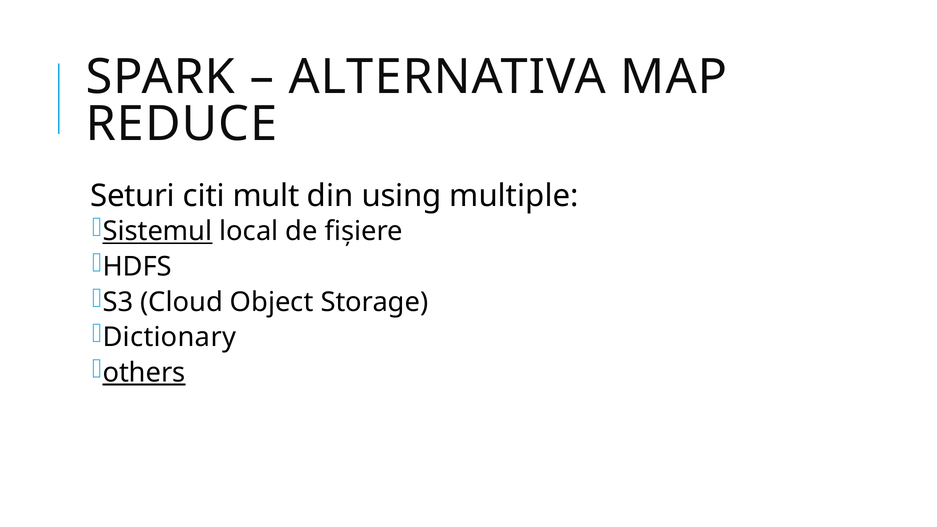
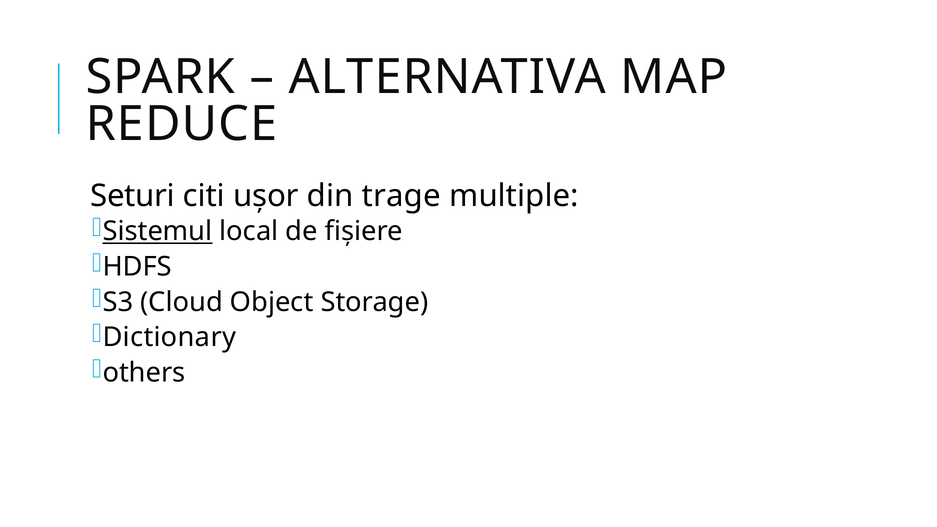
mult: mult -> ușor
using: using -> trage
others underline: present -> none
